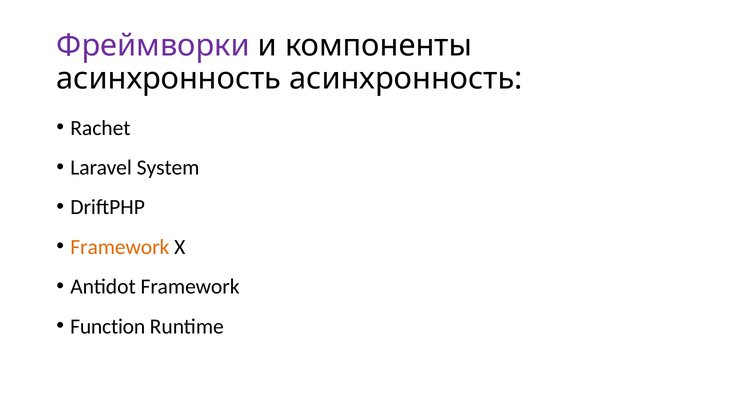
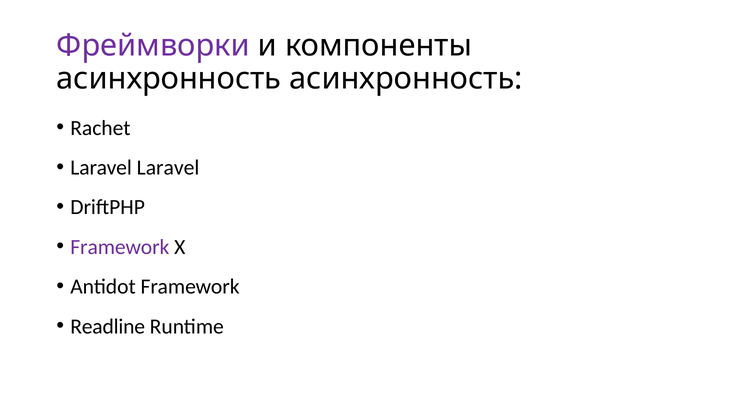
Laravel System: System -> Laravel
Framework at (120, 247) colour: orange -> purple
Function: Function -> Readline
